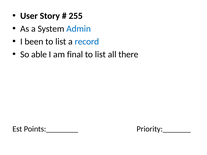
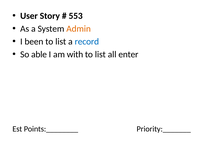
255: 255 -> 553
Admin colour: blue -> orange
final: final -> with
there: there -> enter
